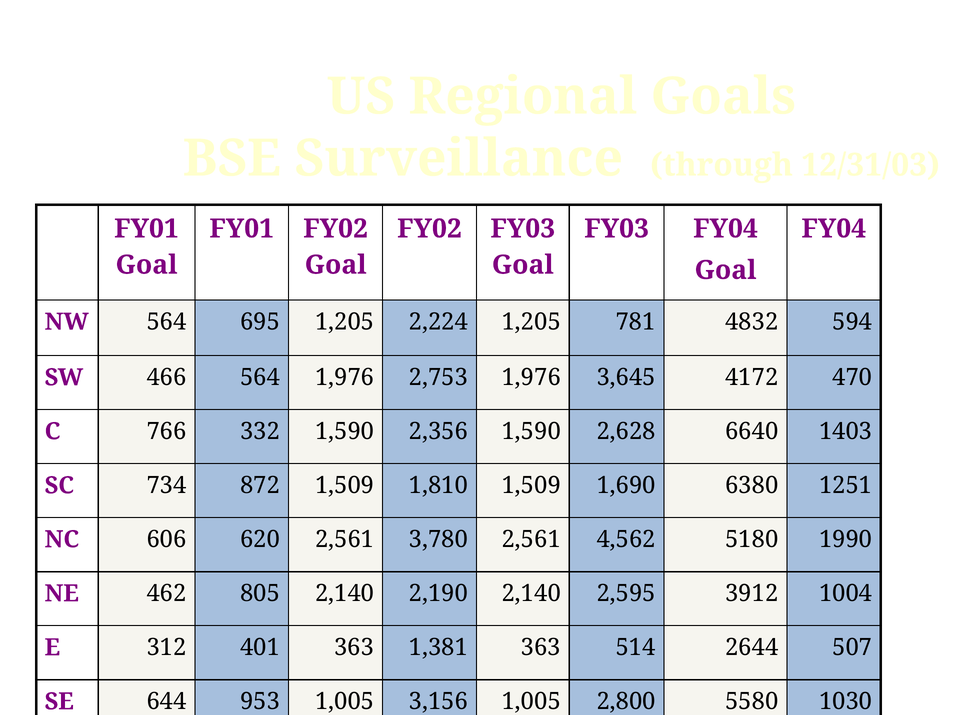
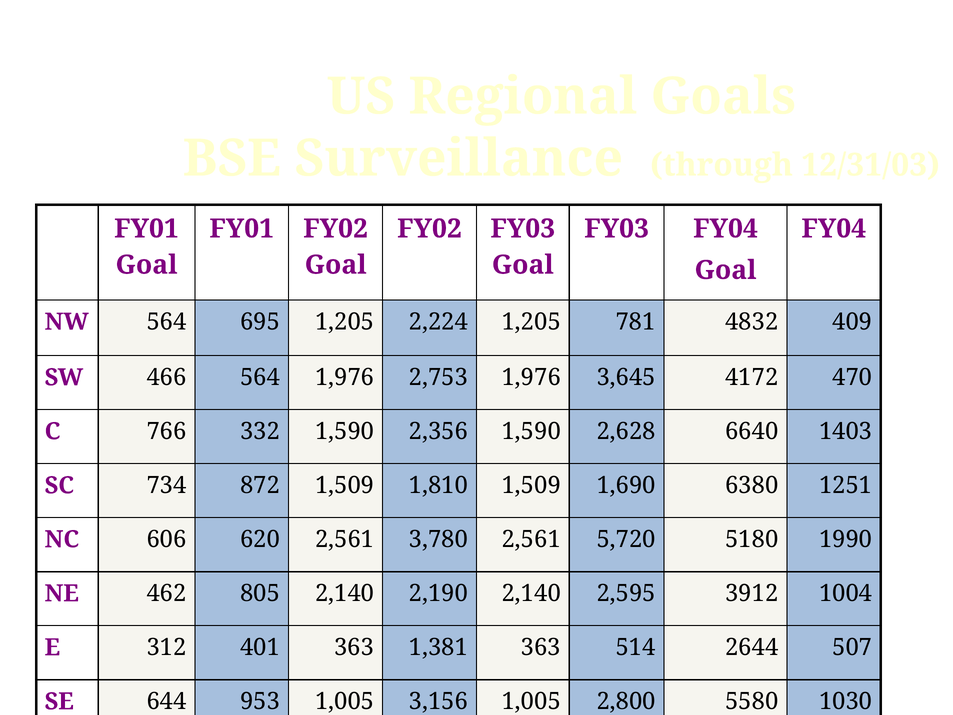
594: 594 -> 409
4,562: 4,562 -> 5,720
